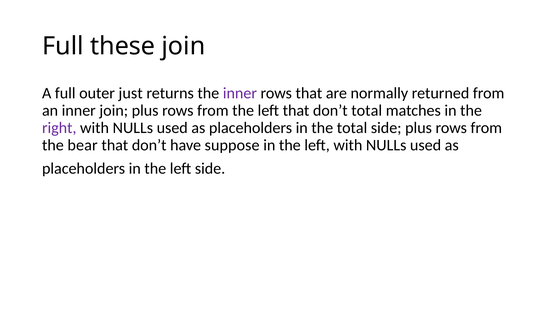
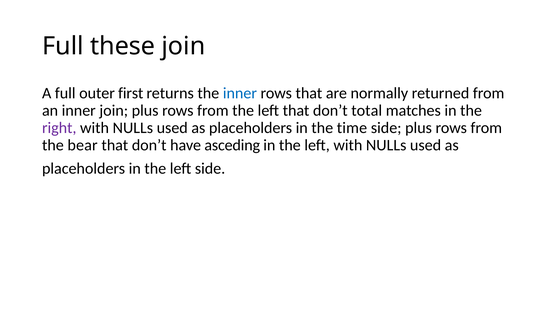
just: just -> first
inner at (240, 93) colour: purple -> blue
the total: total -> time
suppose: suppose -> asceding
